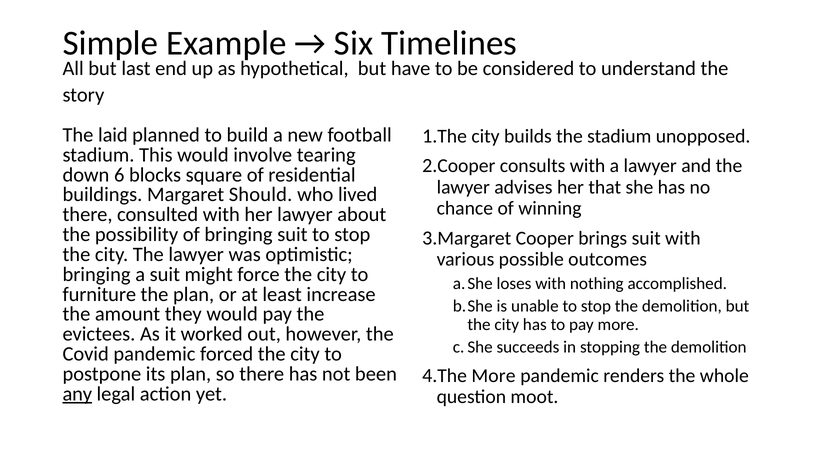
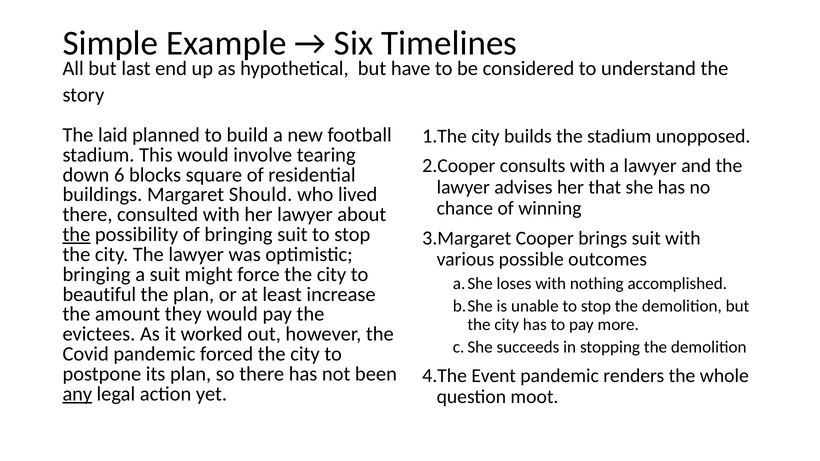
the at (76, 235) underline: none -> present
furniture: furniture -> beautiful
More at (494, 376): More -> Event
